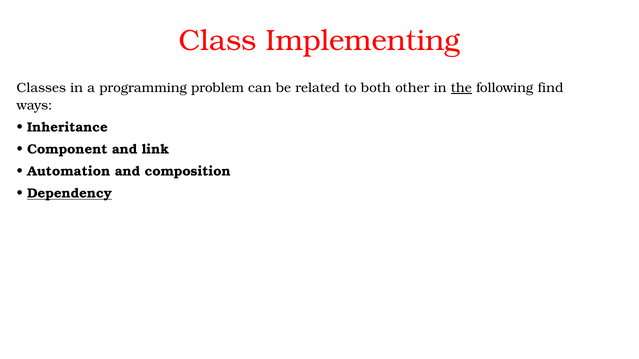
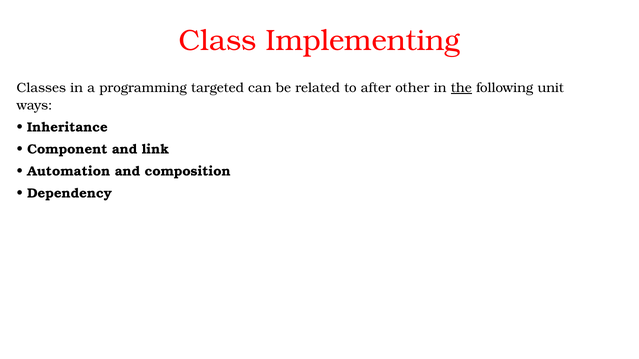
problem: problem -> targeted
both: both -> after
find: find -> unit
Dependency underline: present -> none
